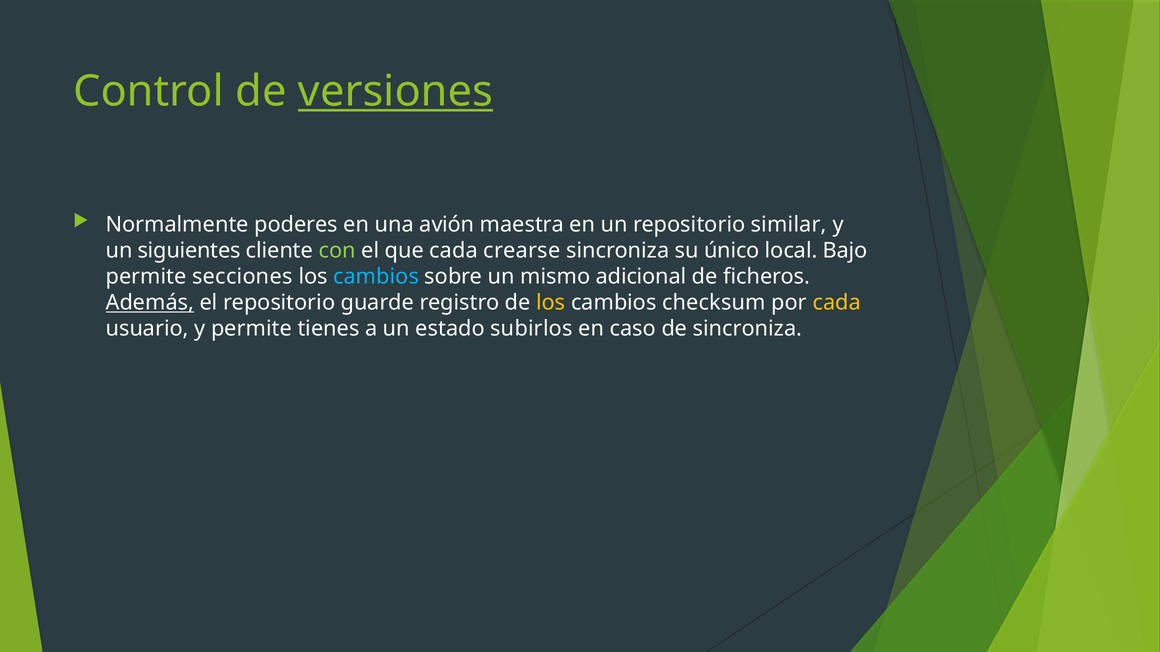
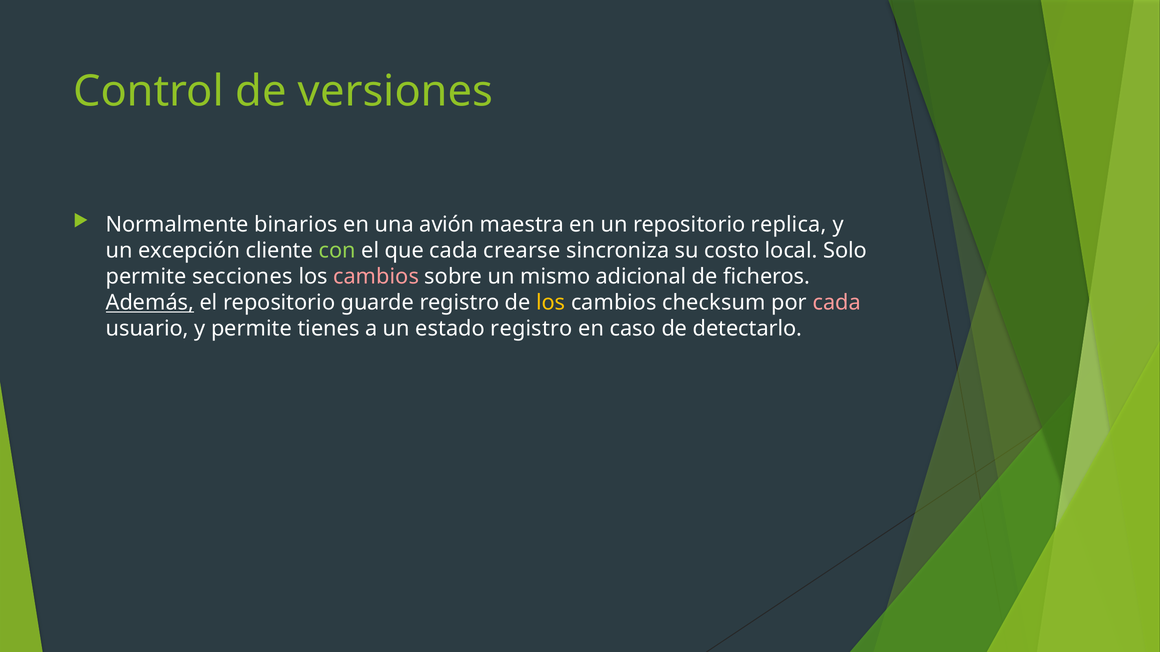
versiones underline: present -> none
poderes: poderes -> binarios
similar: similar -> replica
siguientes: siguientes -> excepción
único: único -> costo
Bajo: Bajo -> Solo
cambios at (376, 277) colour: light blue -> pink
cada at (837, 303) colour: yellow -> pink
estado subirlos: subirlos -> registro
de sincroniza: sincroniza -> detectarlo
